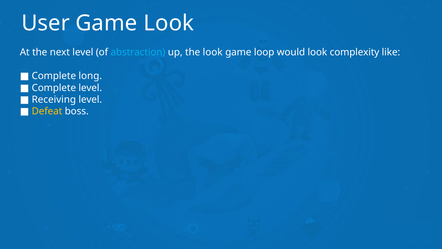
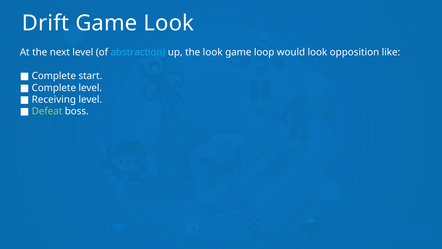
User: User -> Drift
complexity: complexity -> opposition
long: long -> start
Defeat colour: yellow -> light green
